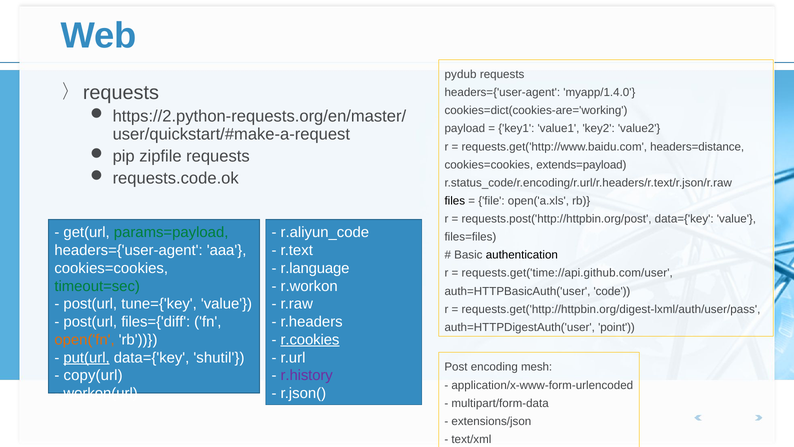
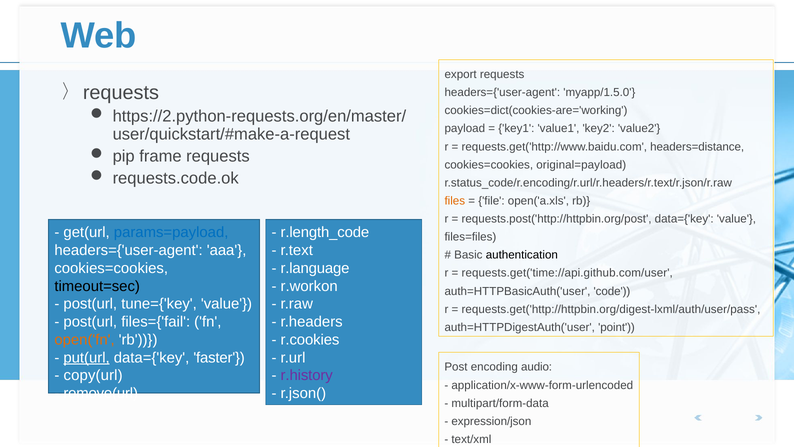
pydub: pydub -> export
myapp/1.4.0: myapp/1.4.0 -> myapp/1.5.0
zipfile: zipfile -> frame
extends=payload: extends=payload -> original=payload
files colour: black -> orange
params=payload colour: green -> blue
r.aliyun_code: r.aliyun_code -> r.length_code
timeout=sec colour: green -> black
files={'diff: files={'diff -> files={'fail
r.cookies underline: present -> none
shutil: shutil -> faster
mesh: mesh -> audio
workon(url: workon(url -> remove(url
extensions/json: extensions/json -> expression/json
